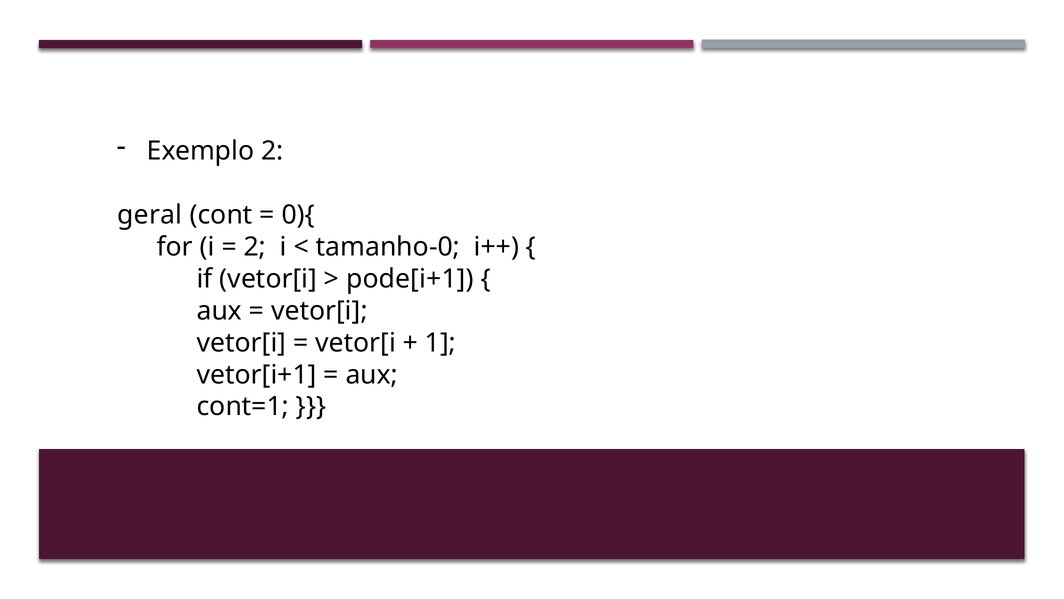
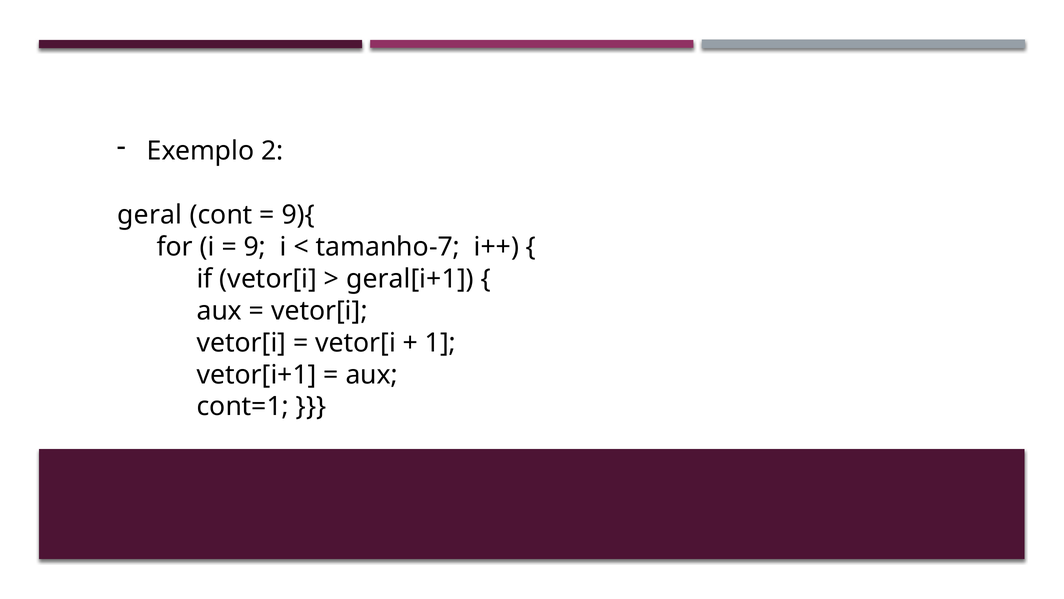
0){: 0){ -> 9){
2 at (255, 247): 2 -> 9
tamanho-0: tamanho-0 -> tamanho-7
pode[i+1: pode[i+1 -> geral[i+1
